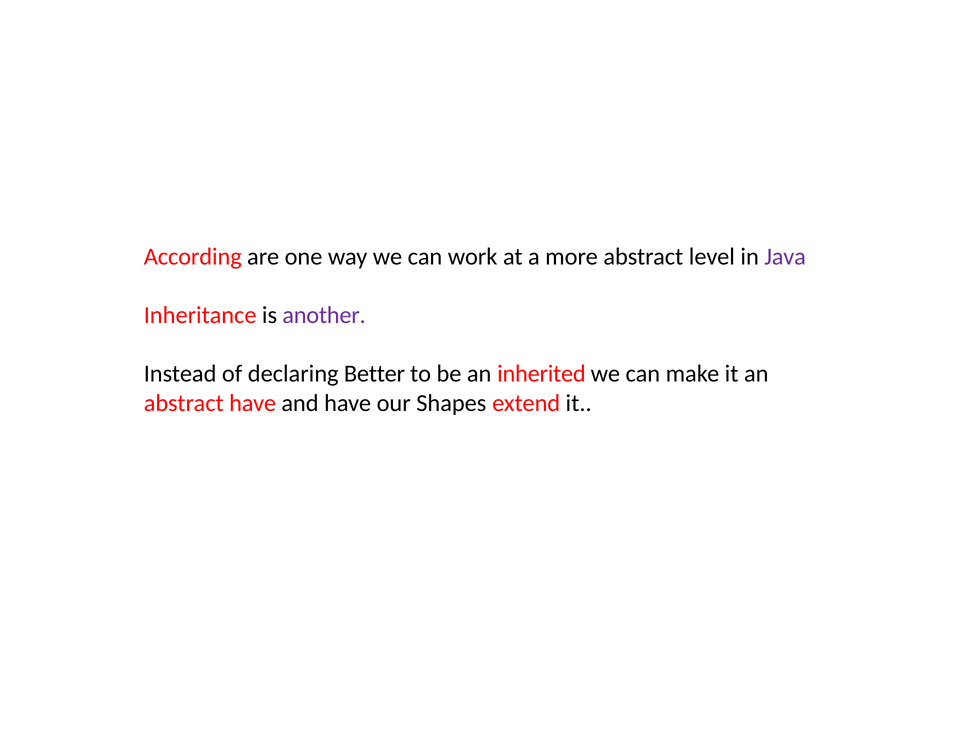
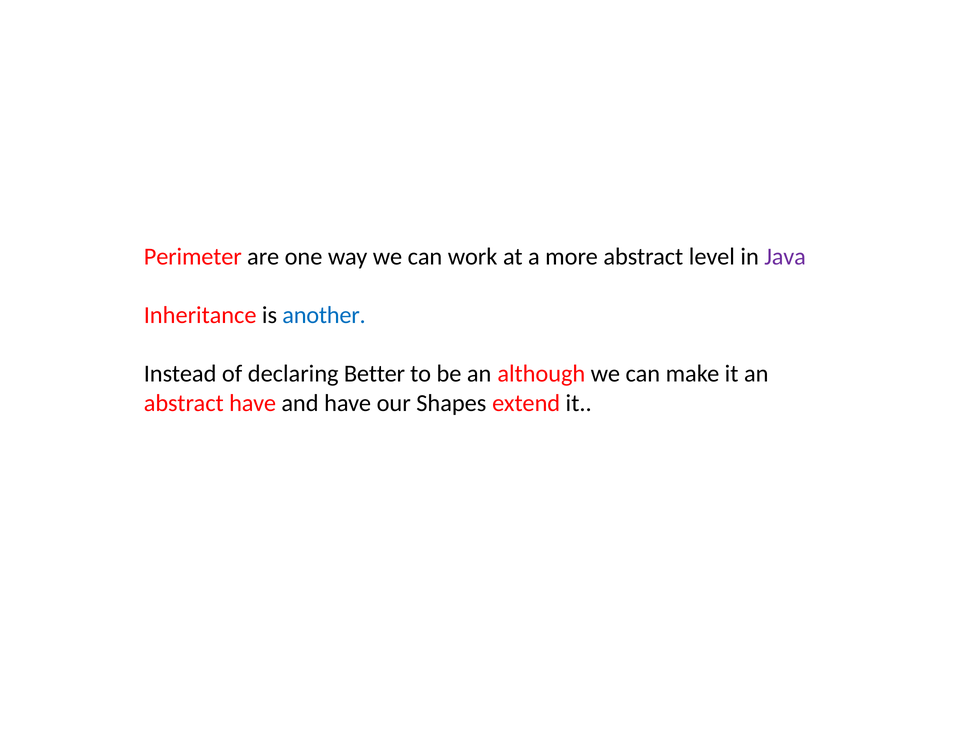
According: According -> Perimeter
another colour: purple -> blue
inherited: inherited -> although
